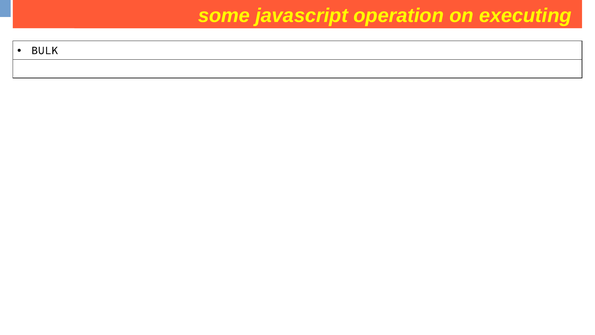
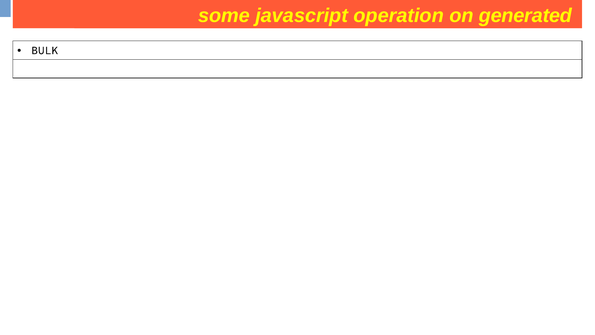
executing: executing -> generated
